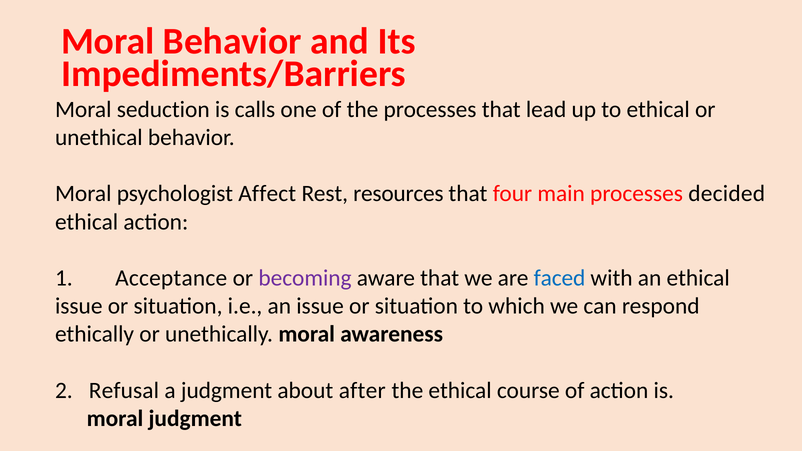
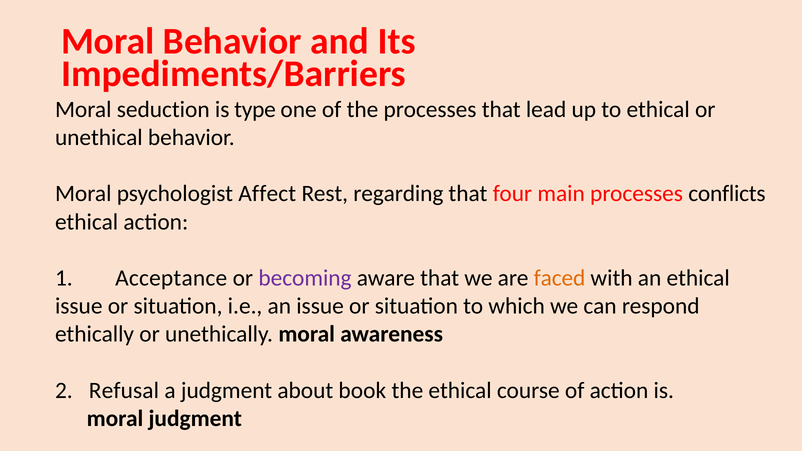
calls: calls -> type
resources: resources -> regarding
decided: decided -> conflicts
faced colour: blue -> orange
after: after -> book
